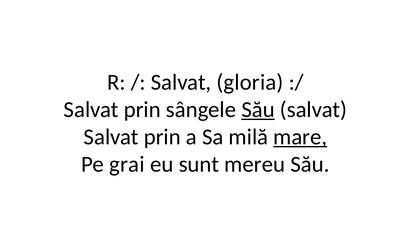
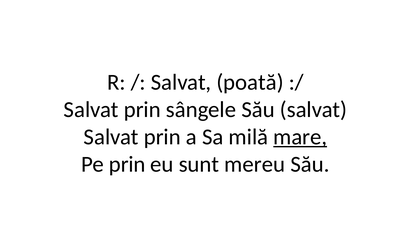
gloria: gloria -> poată
Său at (258, 110) underline: present -> none
Pe grai: grai -> prin
